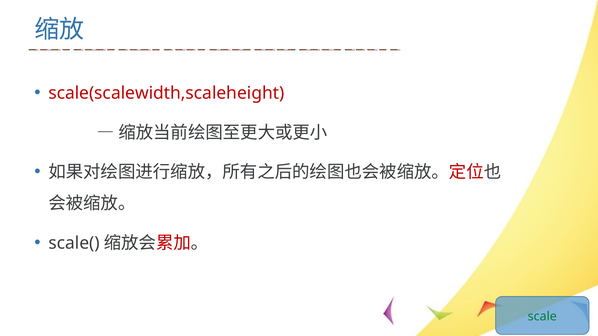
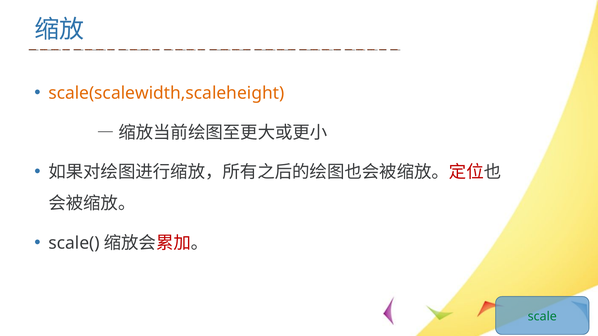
scale(scalewidth,scaleheight colour: red -> orange
